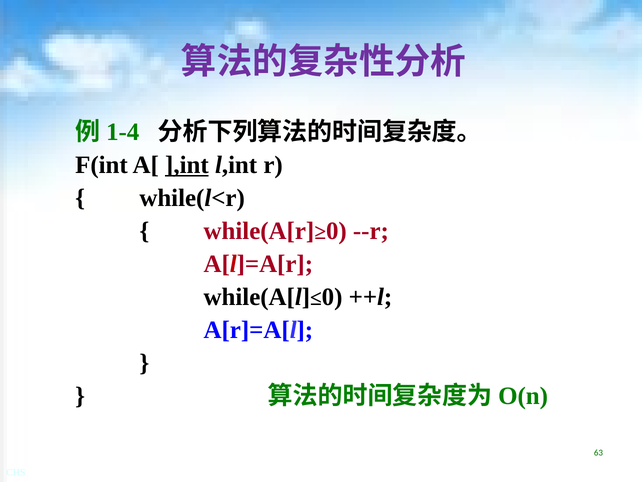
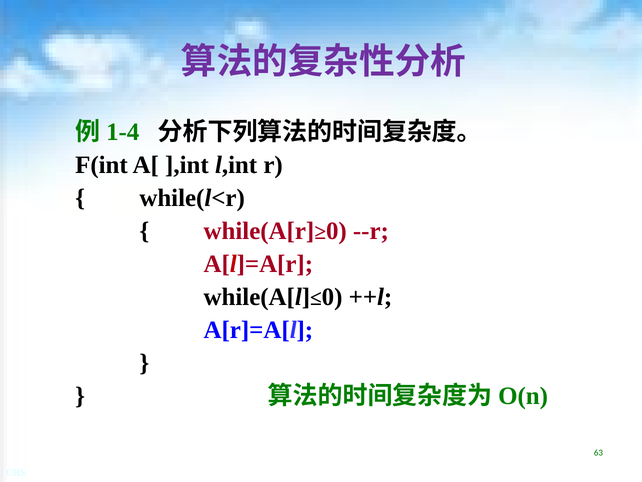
],int underline: present -> none
